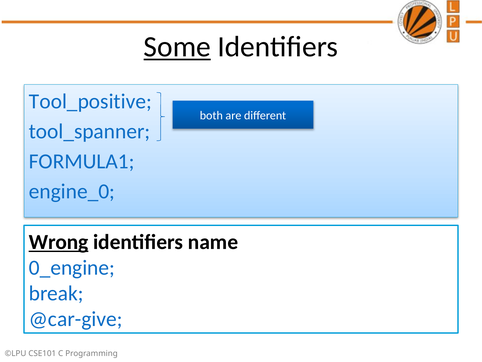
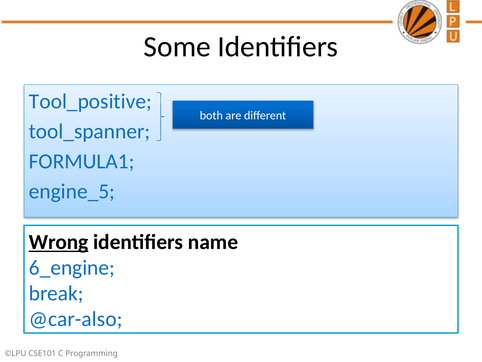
Some underline: present -> none
engine_0: engine_0 -> engine_5
0_engine: 0_engine -> 6_engine
@car-give: @car-give -> @car-also
